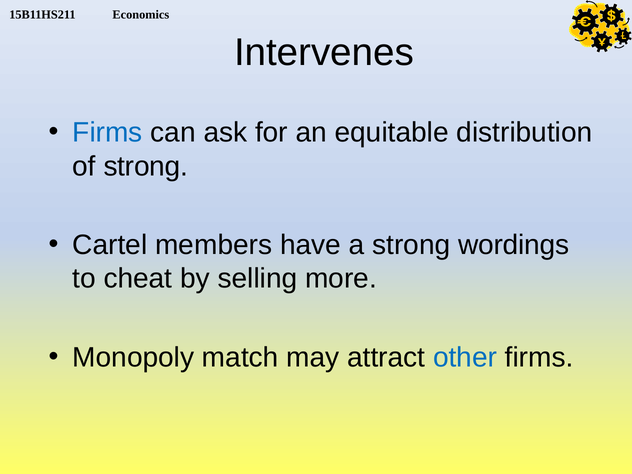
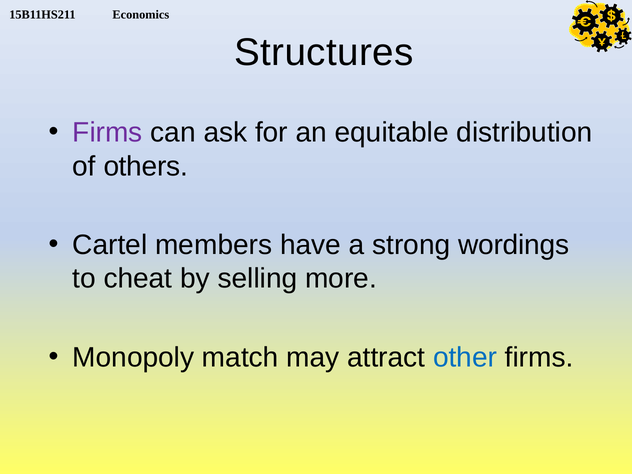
Intervenes: Intervenes -> Structures
Firms at (107, 133) colour: blue -> purple
of strong: strong -> others
